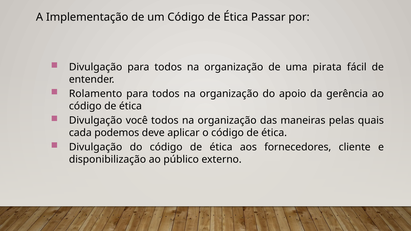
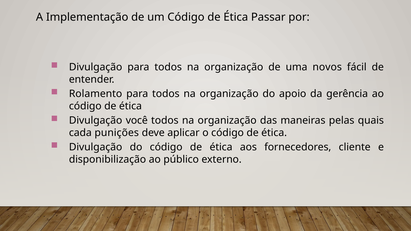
pirata: pirata -> novos
podemos: podemos -> punições
